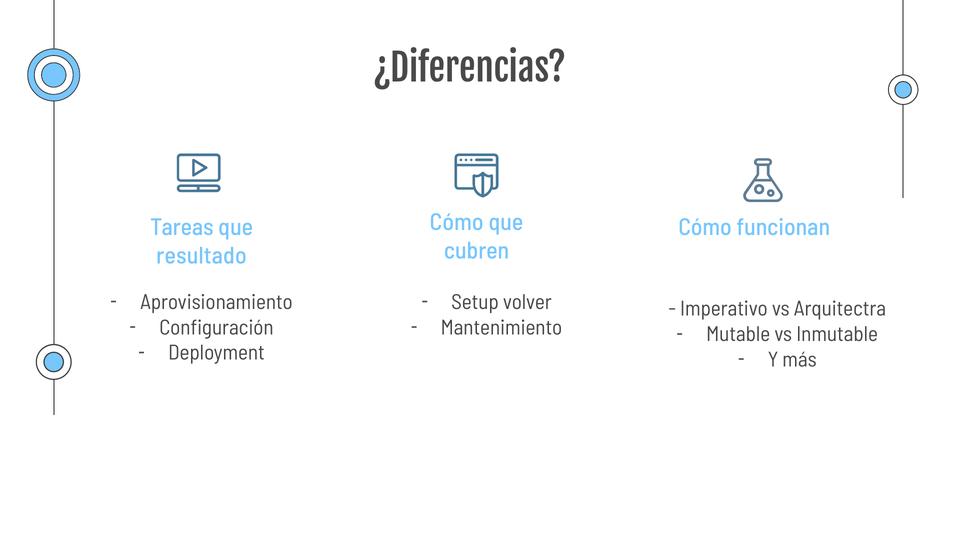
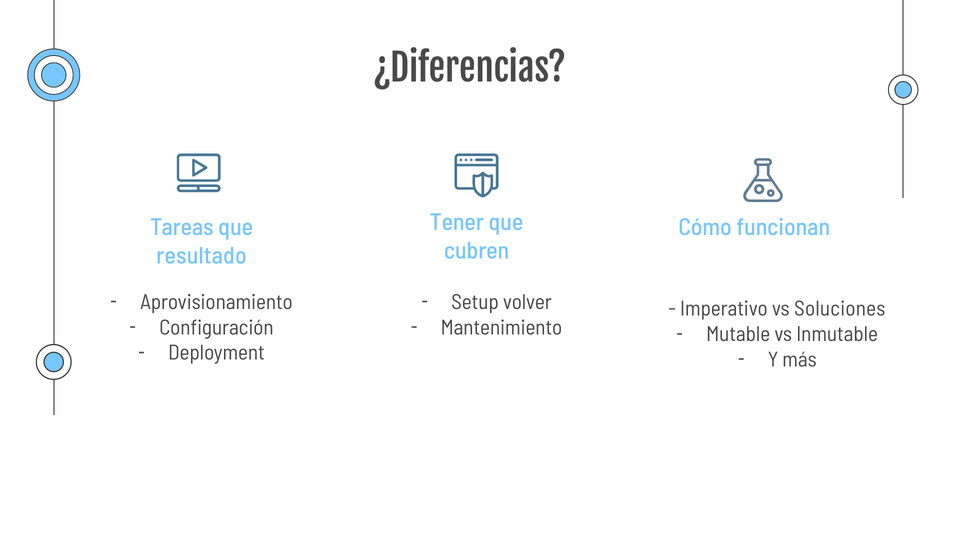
Cómo at (457, 223): Cómo -> Tener
Arquitectra: Arquitectra -> Soluciones
